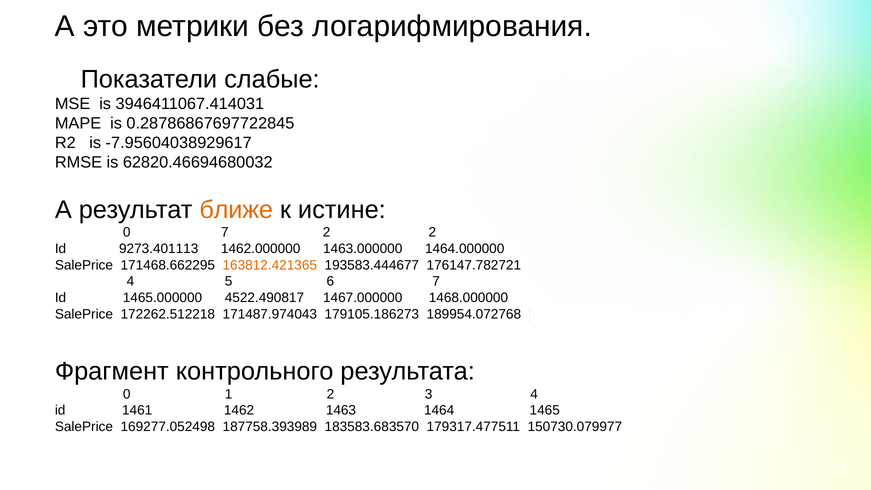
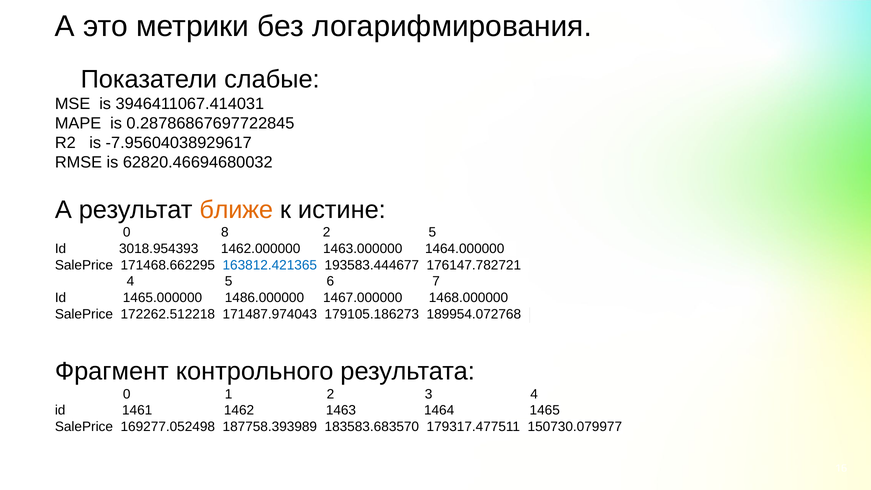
0 7: 7 -> 8
2 2: 2 -> 5
9273.401113: 9273.401113 -> 3018.954393
163812.421365 colour: orange -> blue
4522.490817: 4522.490817 -> 1486.000000
